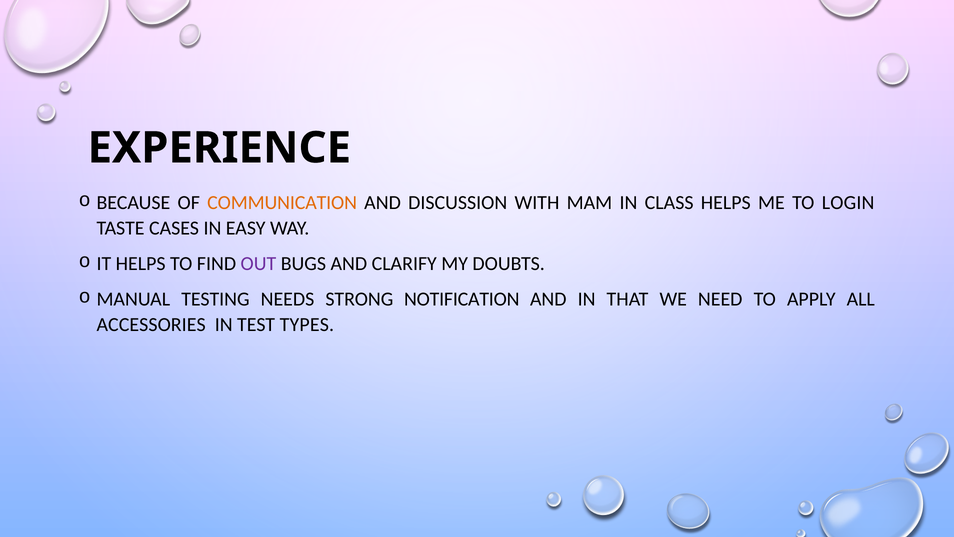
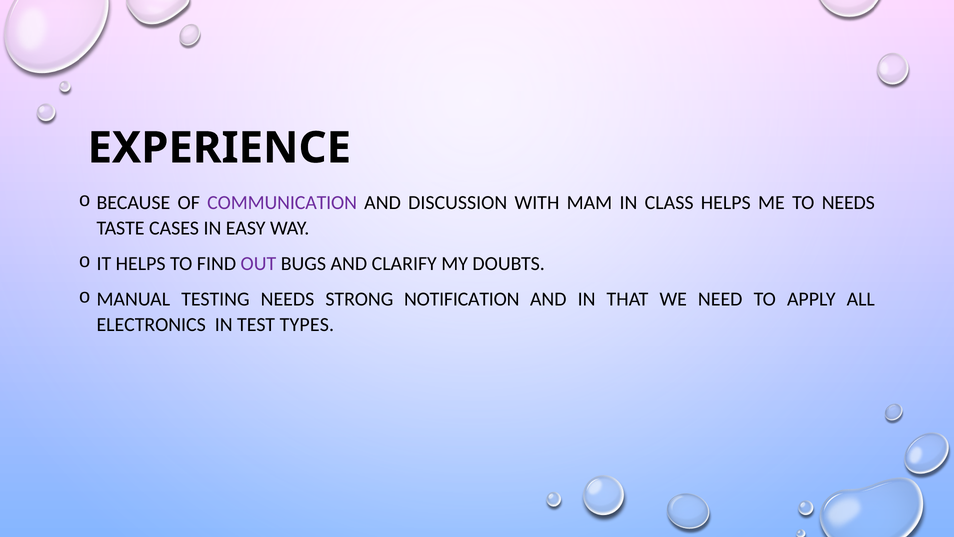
COMMUNICATION colour: orange -> purple
TO LOGIN: LOGIN -> NEEDS
ACCESSORIES: ACCESSORIES -> ELECTRONICS
